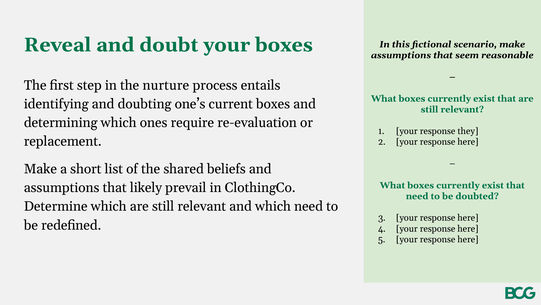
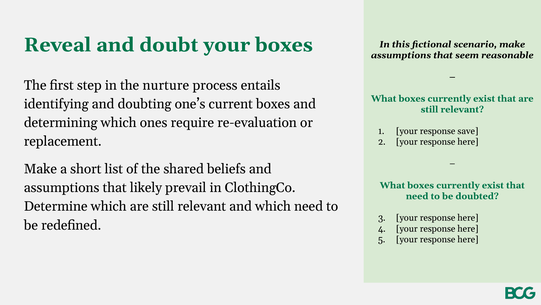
they: they -> save
